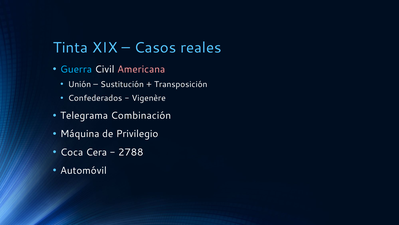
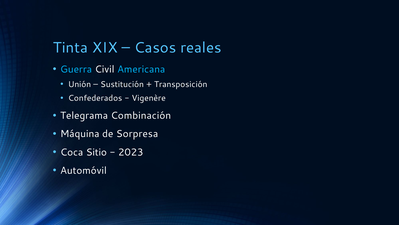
Americana colour: pink -> light blue
Privilegio: Privilegio -> Sorpresa
Cera: Cera -> Sitio
2788: 2788 -> 2023
